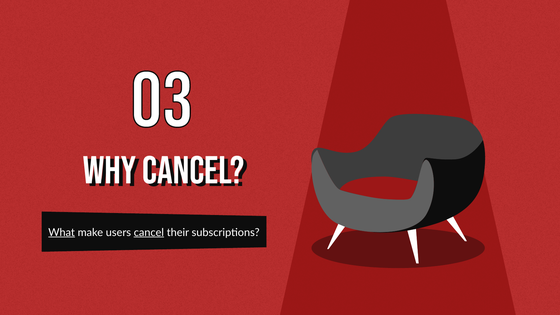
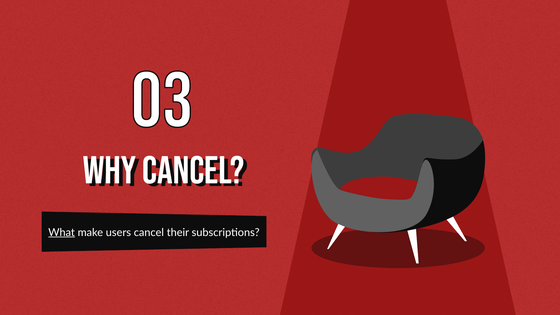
cancel at (149, 232) underline: present -> none
